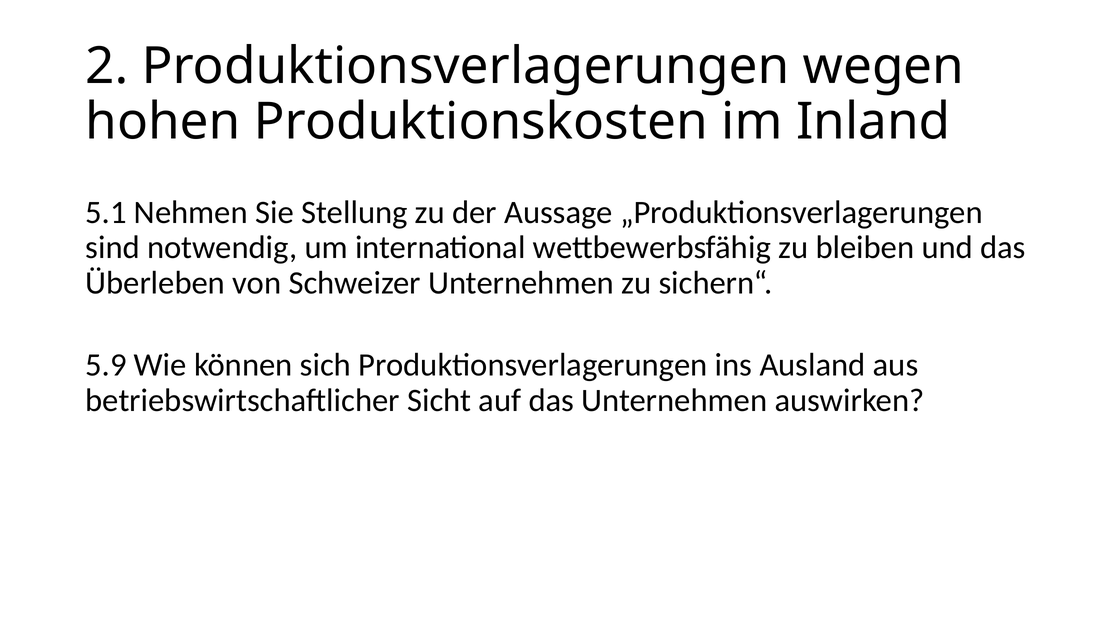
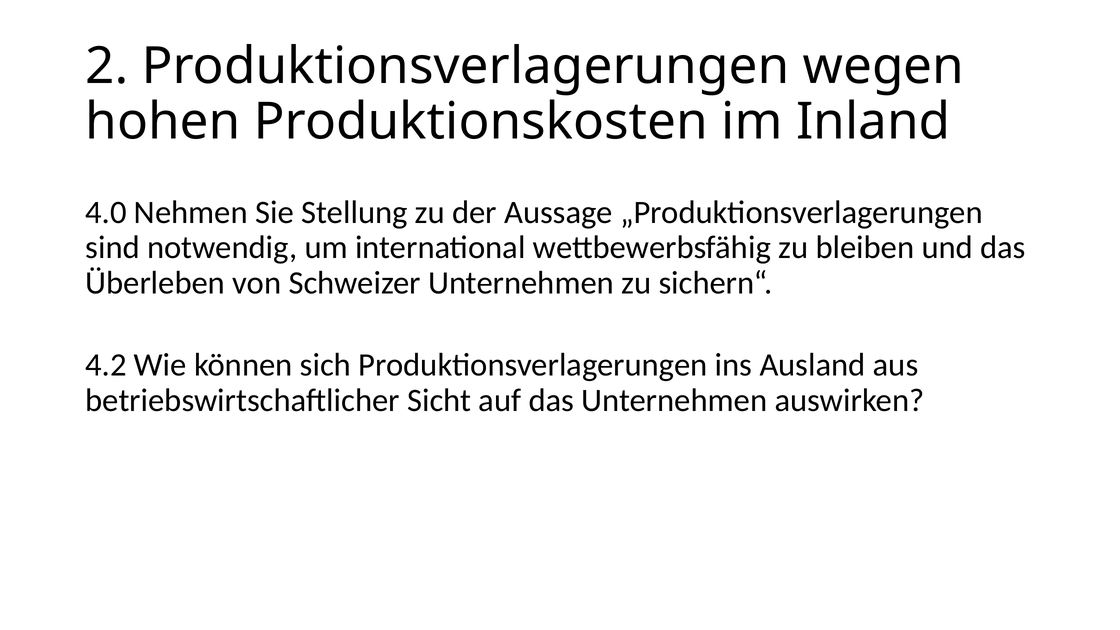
5.1: 5.1 -> 4.0
5.9: 5.9 -> 4.2
